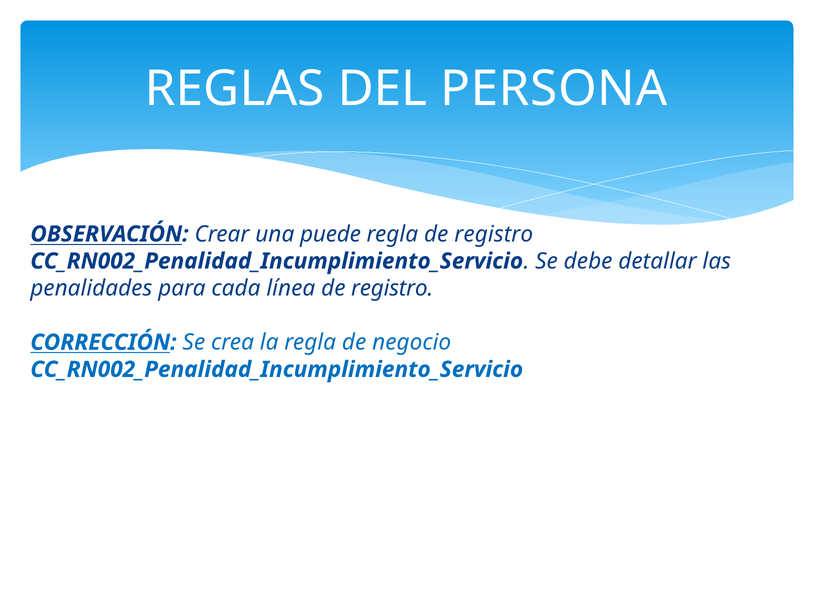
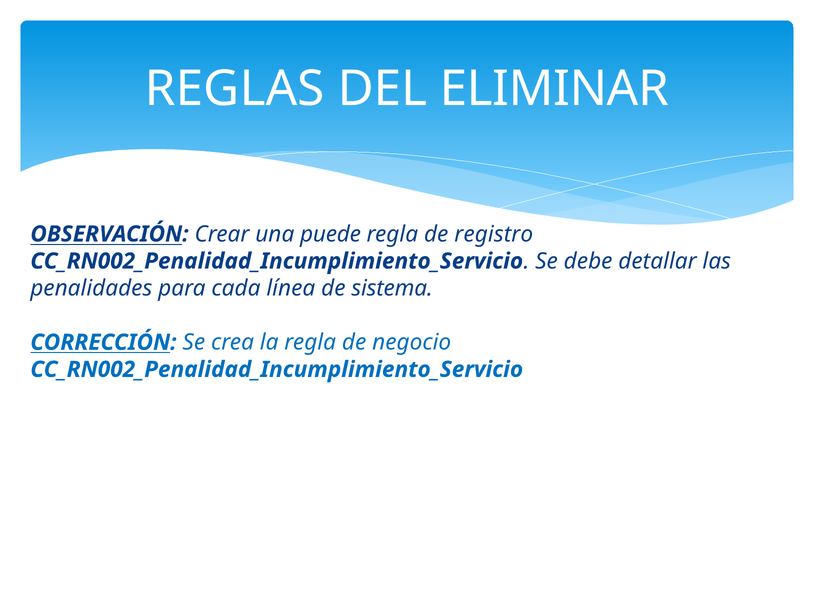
PERSONA: PERSONA -> ELIMINAR
línea de registro: registro -> sistema
